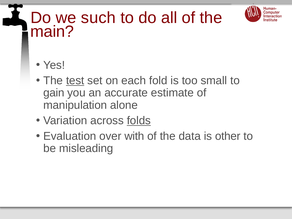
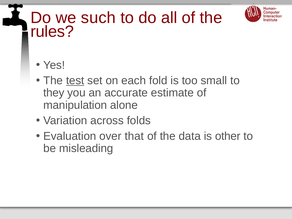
main: main -> rules
gain: gain -> they
folds underline: present -> none
with: with -> that
